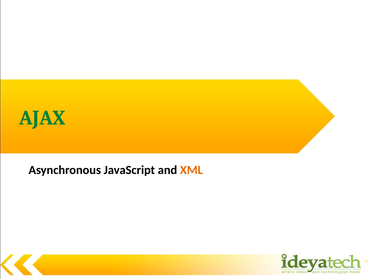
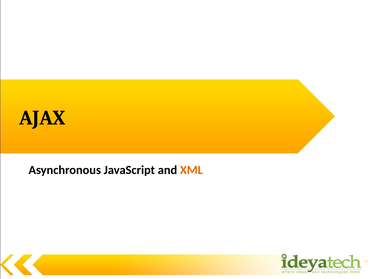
AJAX colour: green -> black
